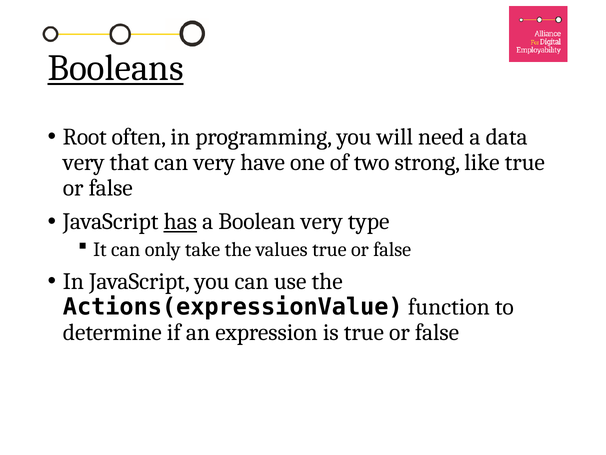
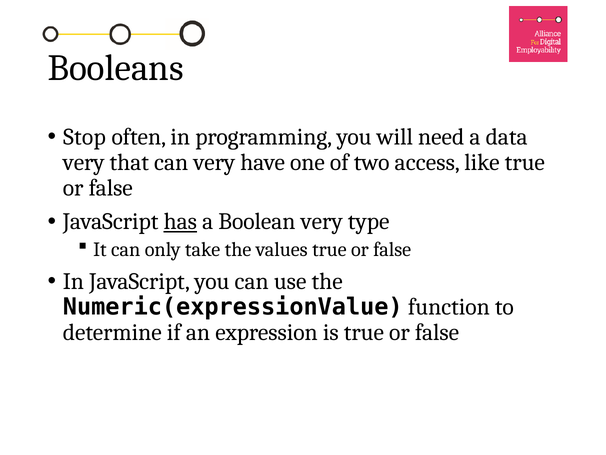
Booleans underline: present -> none
Root: Root -> Stop
strong: strong -> access
Actions(expressionValue: Actions(expressionValue -> Numeric(expressionValue
